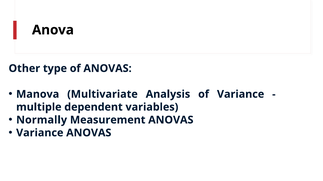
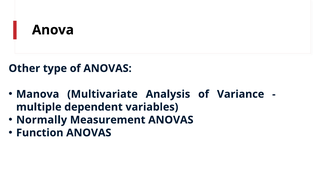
Variance at (40, 133): Variance -> Function
